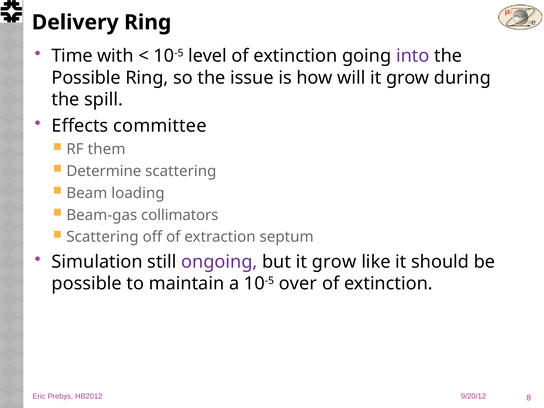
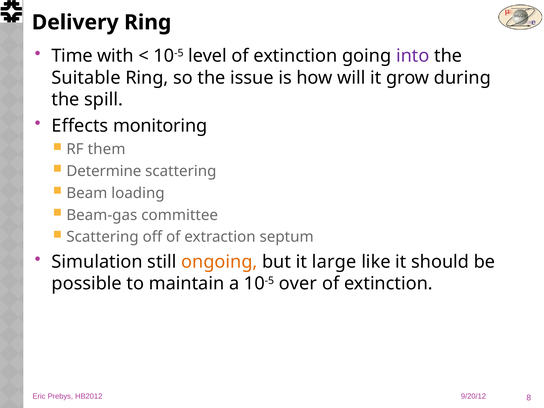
Possible at (86, 78): Possible -> Suitable
committee: committee -> monitoring
collimators: collimators -> committee
ongoing colour: purple -> orange
but it grow: grow -> large
